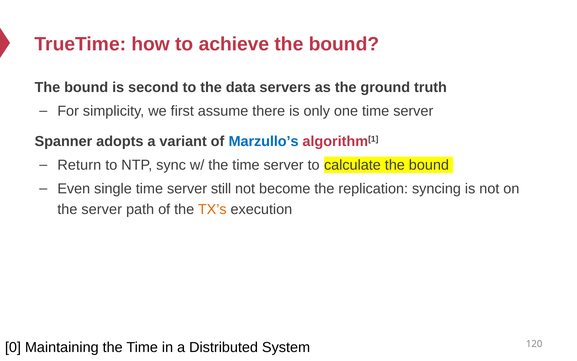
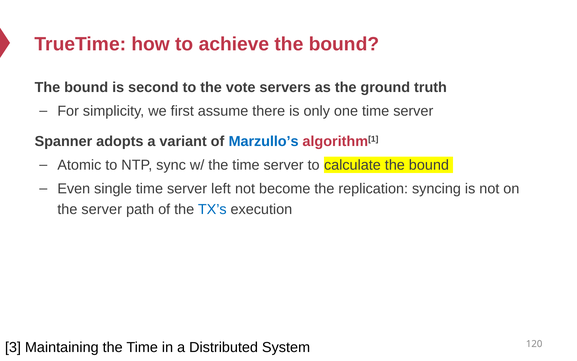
data: data -> vote
Return: Return -> Atomic
still: still -> left
TX’s colour: orange -> blue
0: 0 -> 3
